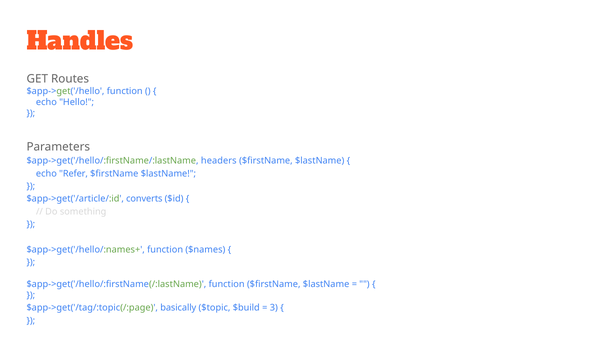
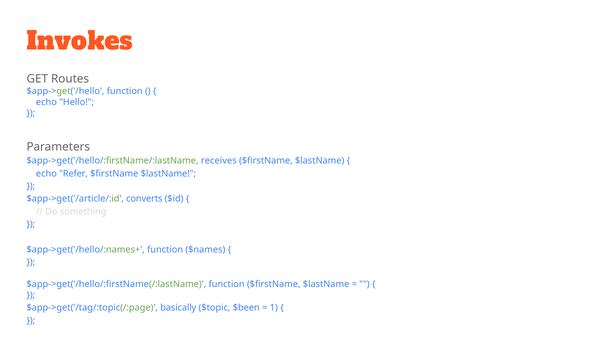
Handles: Handles -> Invokes
headers: headers -> receives
$build: $build -> $been
3: 3 -> 1
